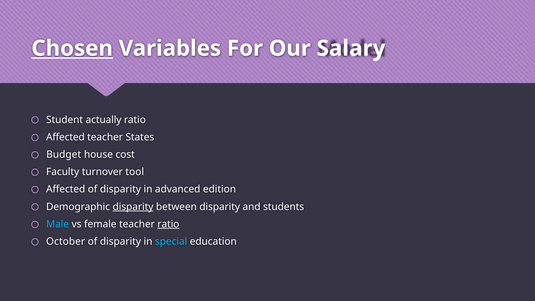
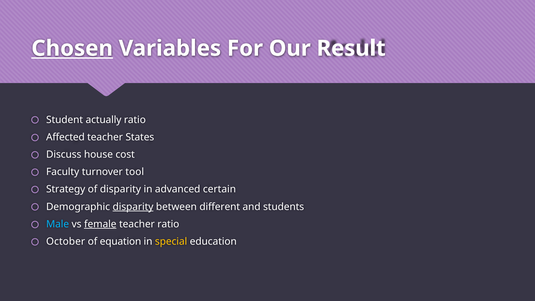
Salary: Salary -> Result
Budget: Budget -> Discuss
Affected at (66, 189): Affected -> Strategy
edition: edition -> certain
between disparity: disparity -> different
female underline: none -> present
ratio at (168, 224) underline: present -> none
disparity at (120, 241): disparity -> equation
special colour: light blue -> yellow
